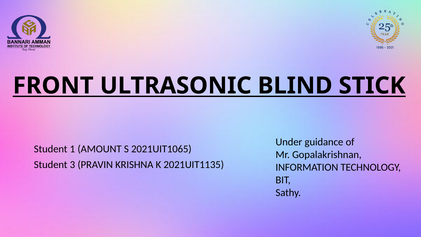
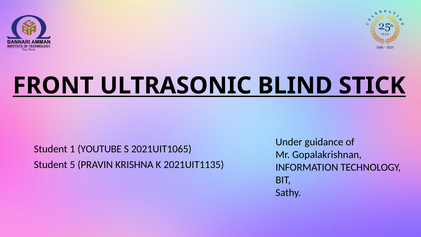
AMOUNT: AMOUNT -> YOUTUBE
3: 3 -> 5
